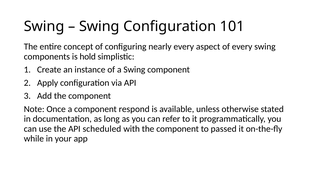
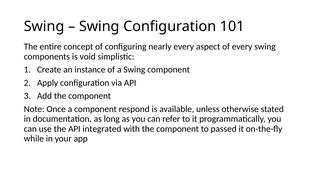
hold: hold -> void
scheduled: scheduled -> integrated
